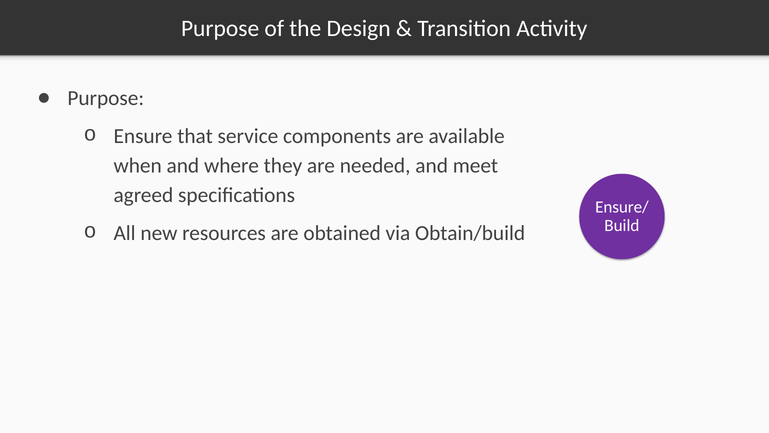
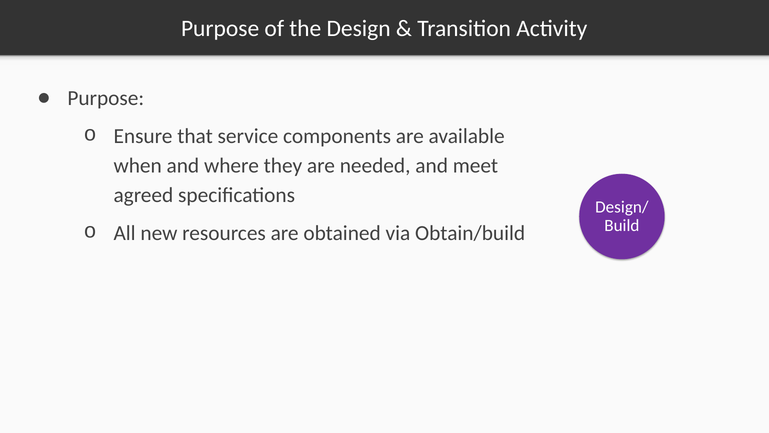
Ensure/: Ensure/ -> Design/
